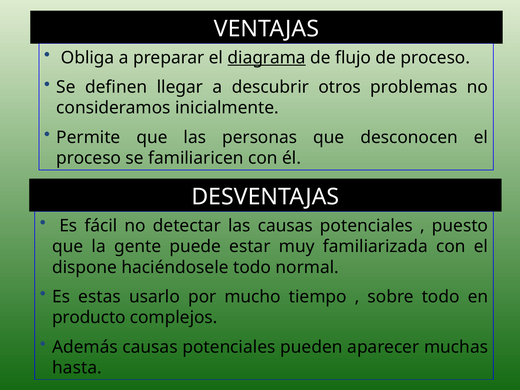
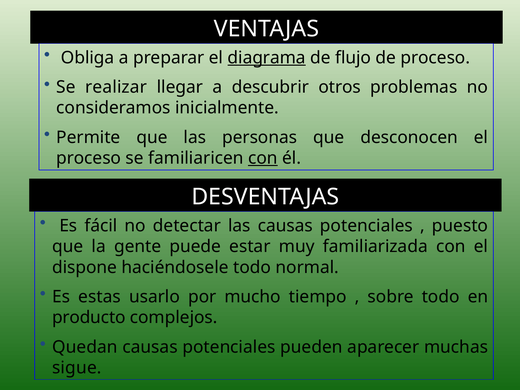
definen: definen -> realizar
con at (263, 158) underline: none -> present
Además: Además -> Quedan
hasta: hasta -> sigue
